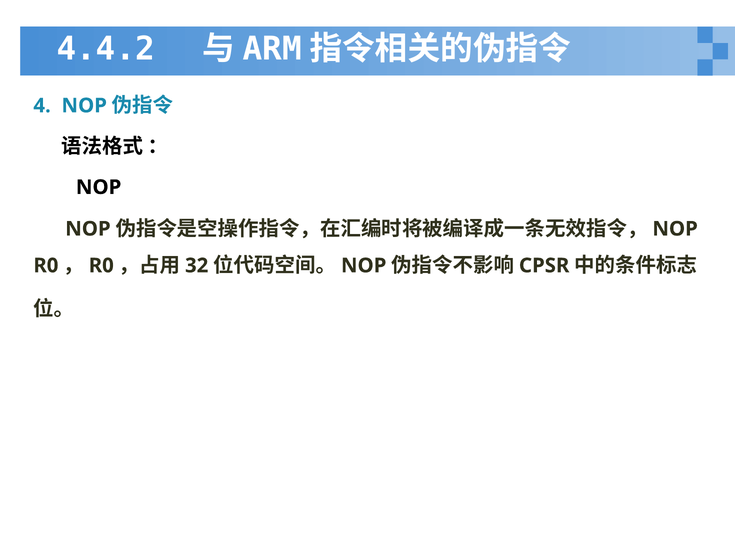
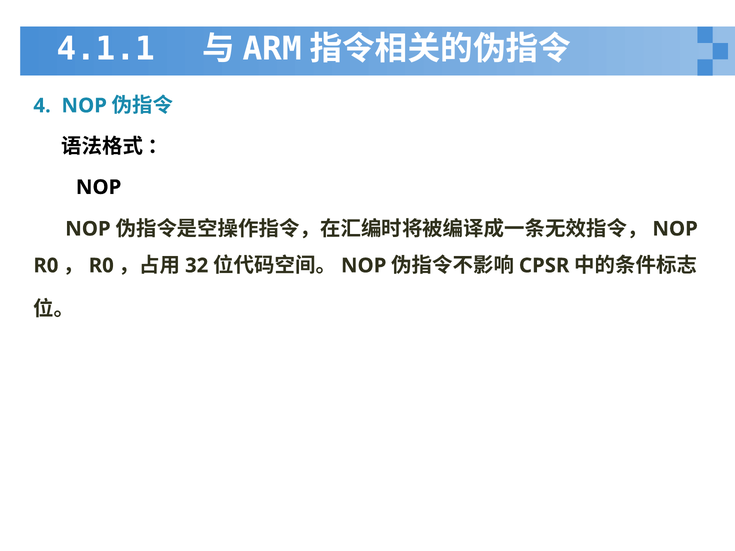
4.4.2: 4.4.2 -> 4.1.1
